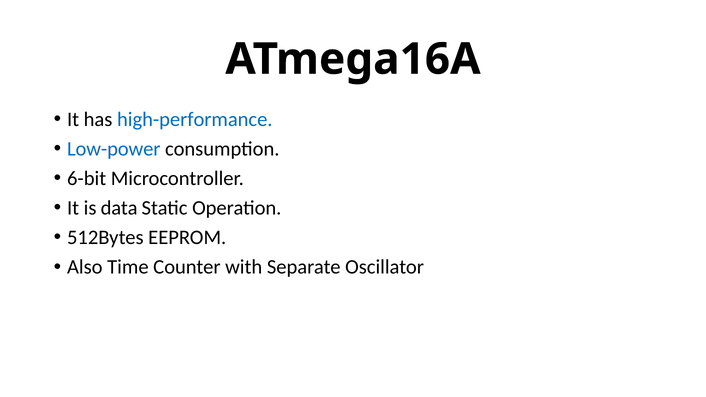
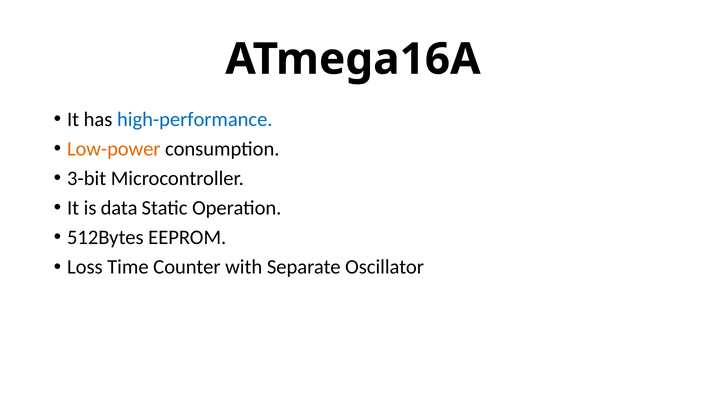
Low-power colour: blue -> orange
6-bit: 6-bit -> 3-bit
Also: Also -> Loss
